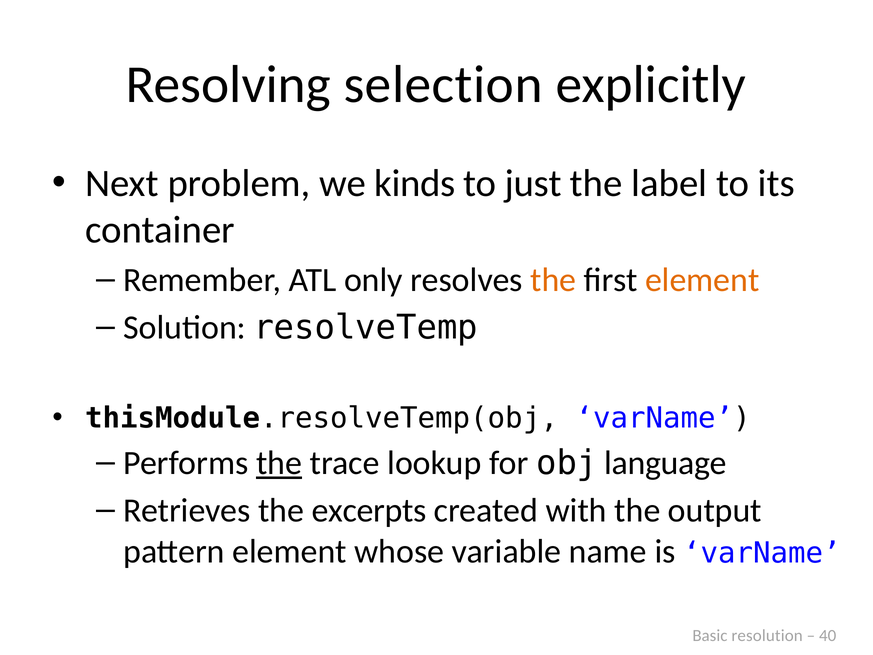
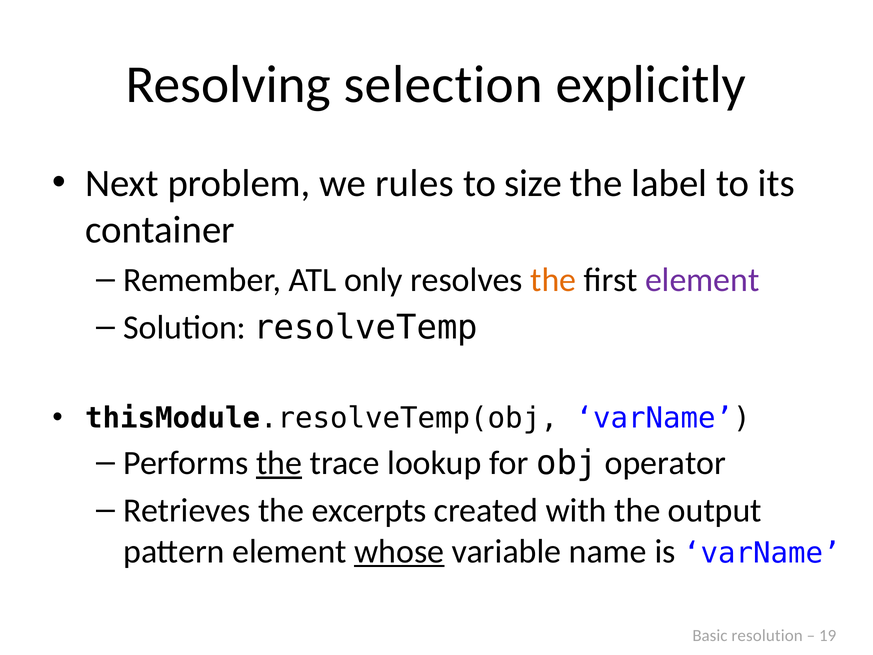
kinds: kinds -> rules
just: just -> size
element at (702, 280) colour: orange -> purple
language: language -> operator
whose underline: none -> present
40: 40 -> 19
